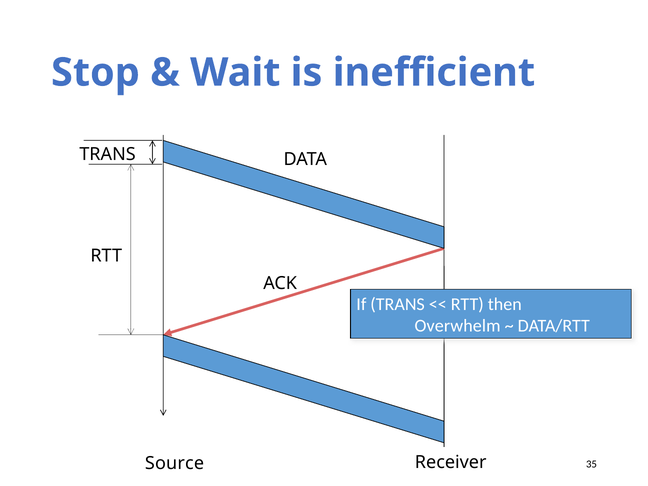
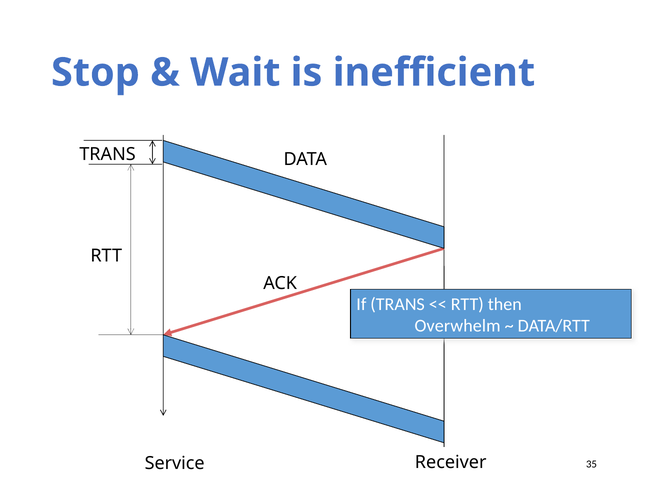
Source: Source -> Service
